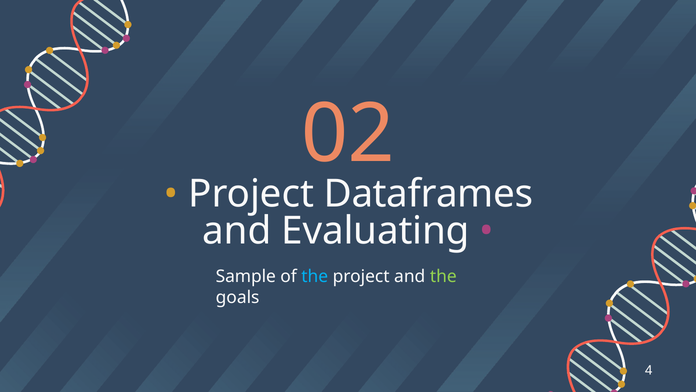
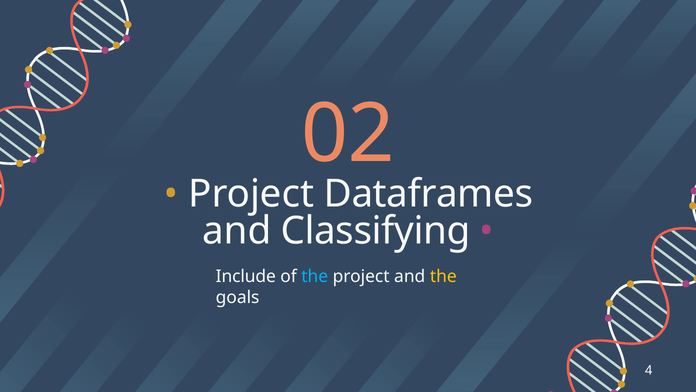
Evaluating: Evaluating -> Classifying
Sample: Sample -> Include
the at (443, 276) colour: light green -> yellow
